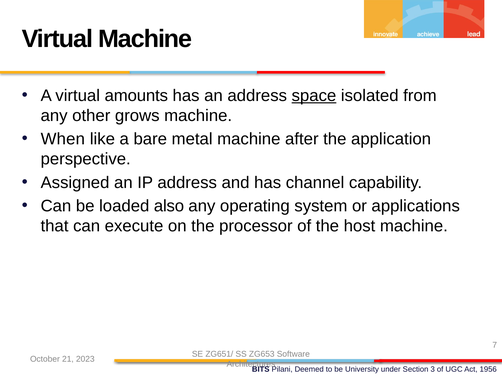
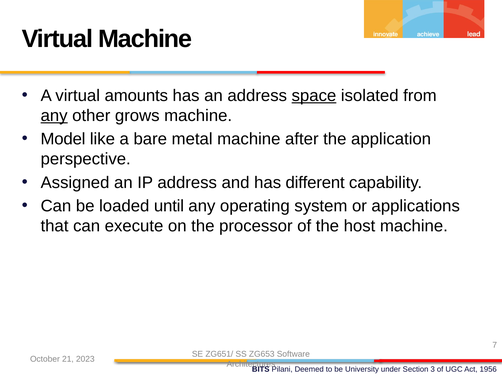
any at (54, 116) underline: none -> present
When: When -> Model
channel: channel -> different
also: also -> until
